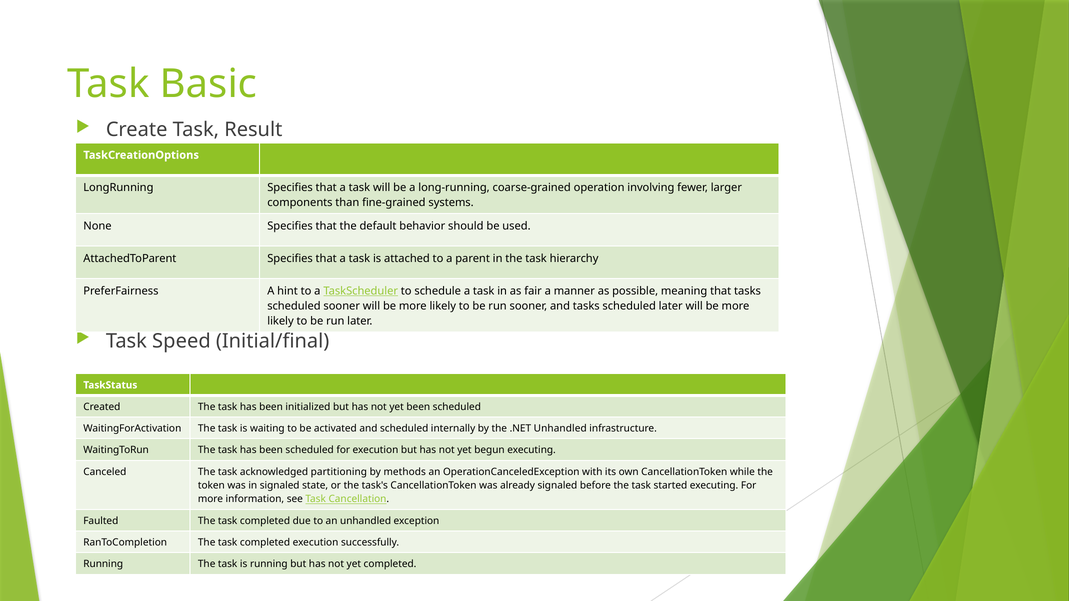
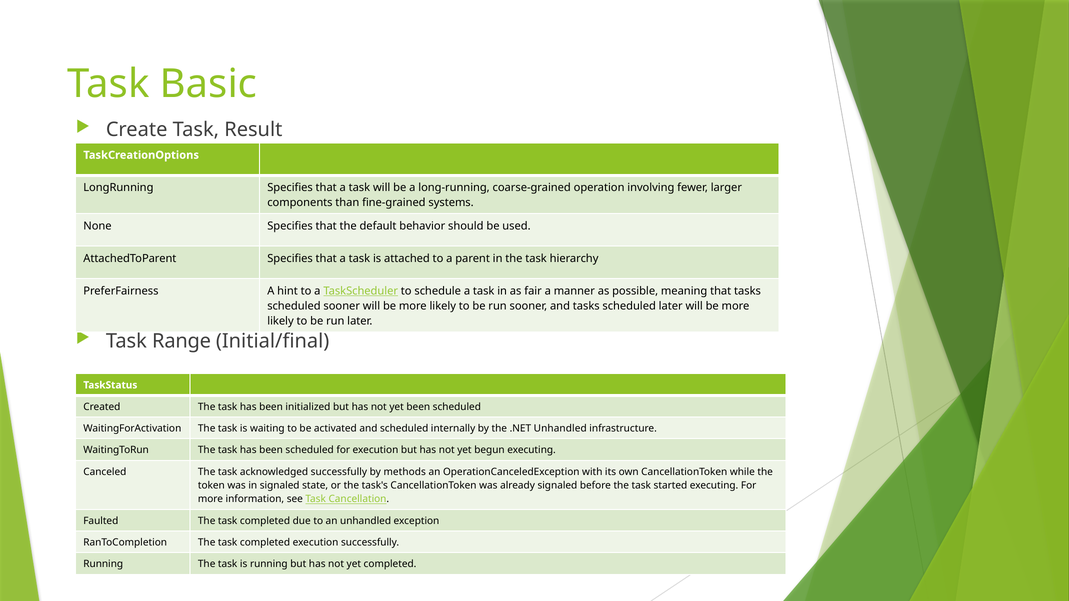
Speed: Speed -> Range
acknowledged partitioning: partitioning -> successfully
